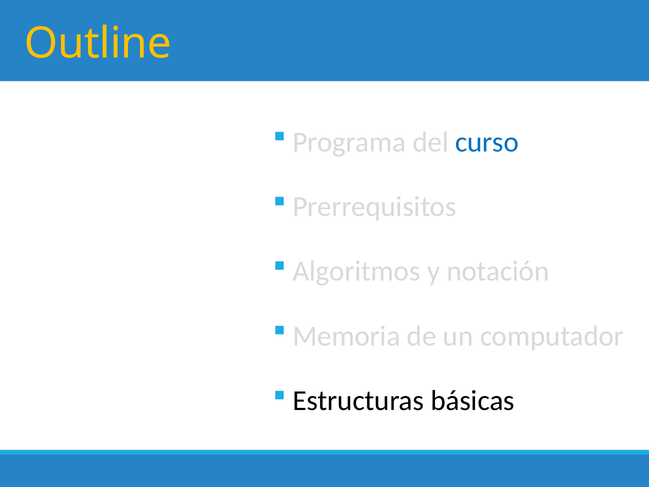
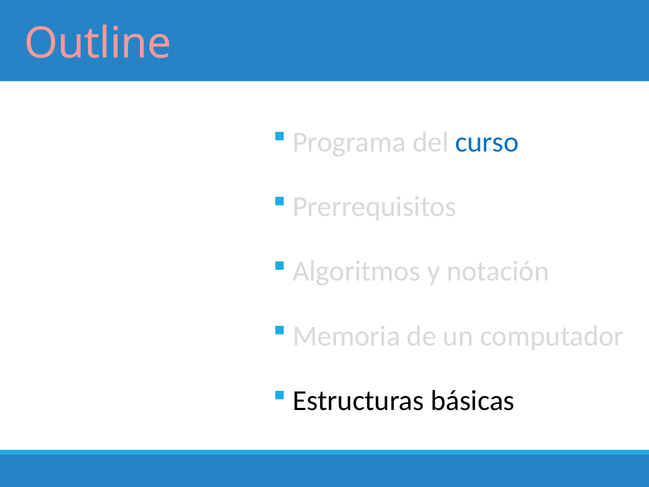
Outline colour: yellow -> pink
